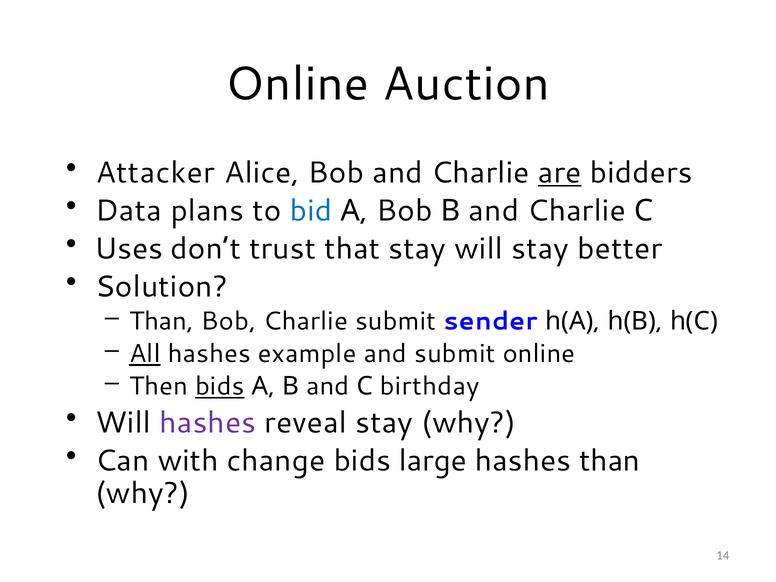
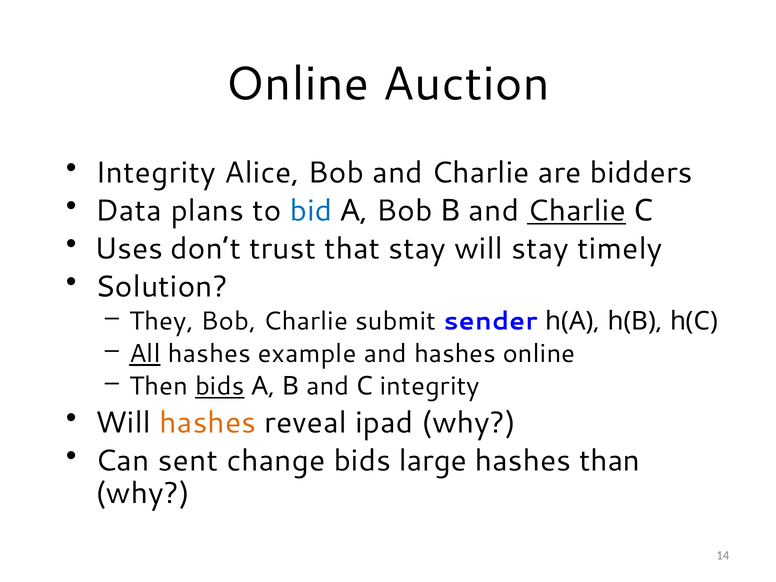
Attacker at (155, 173): Attacker -> Integrity
are underline: present -> none
Charlie at (576, 211) underline: none -> present
better: better -> timely
Than at (162, 321): Than -> They
and submit: submit -> hashes
C birthday: birthday -> integrity
hashes at (208, 423) colour: purple -> orange
reveal stay: stay -> ipad
with: with -> sent
